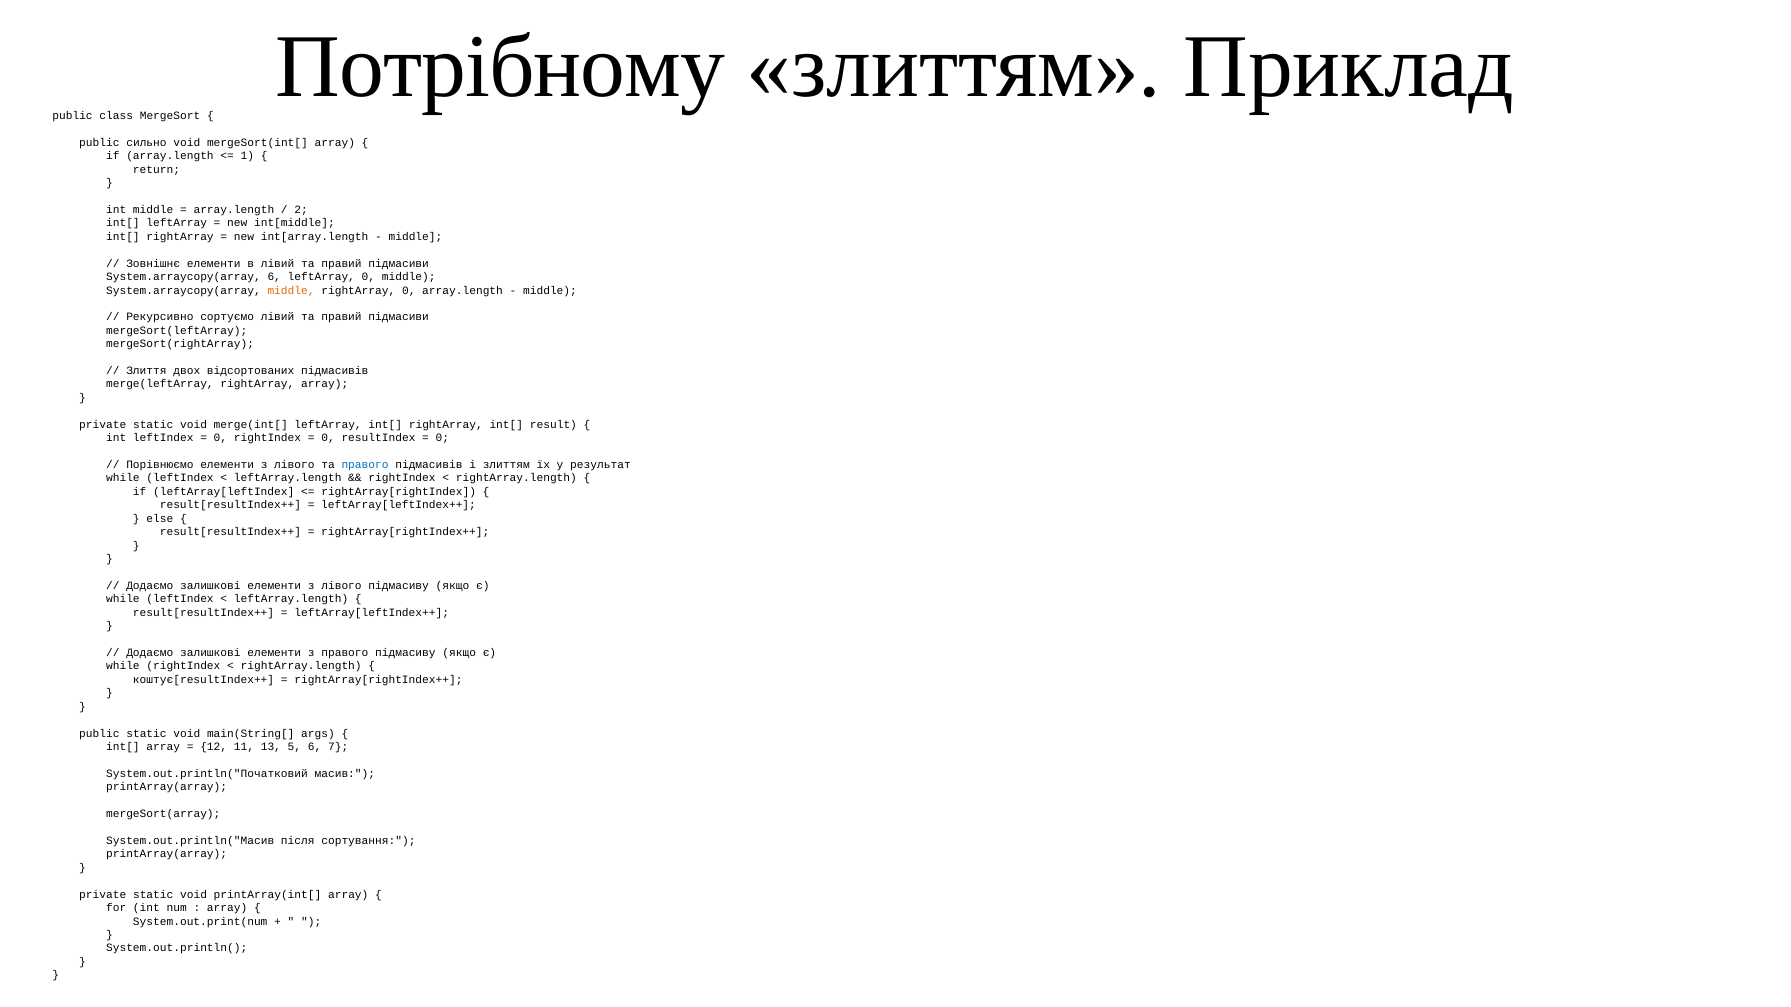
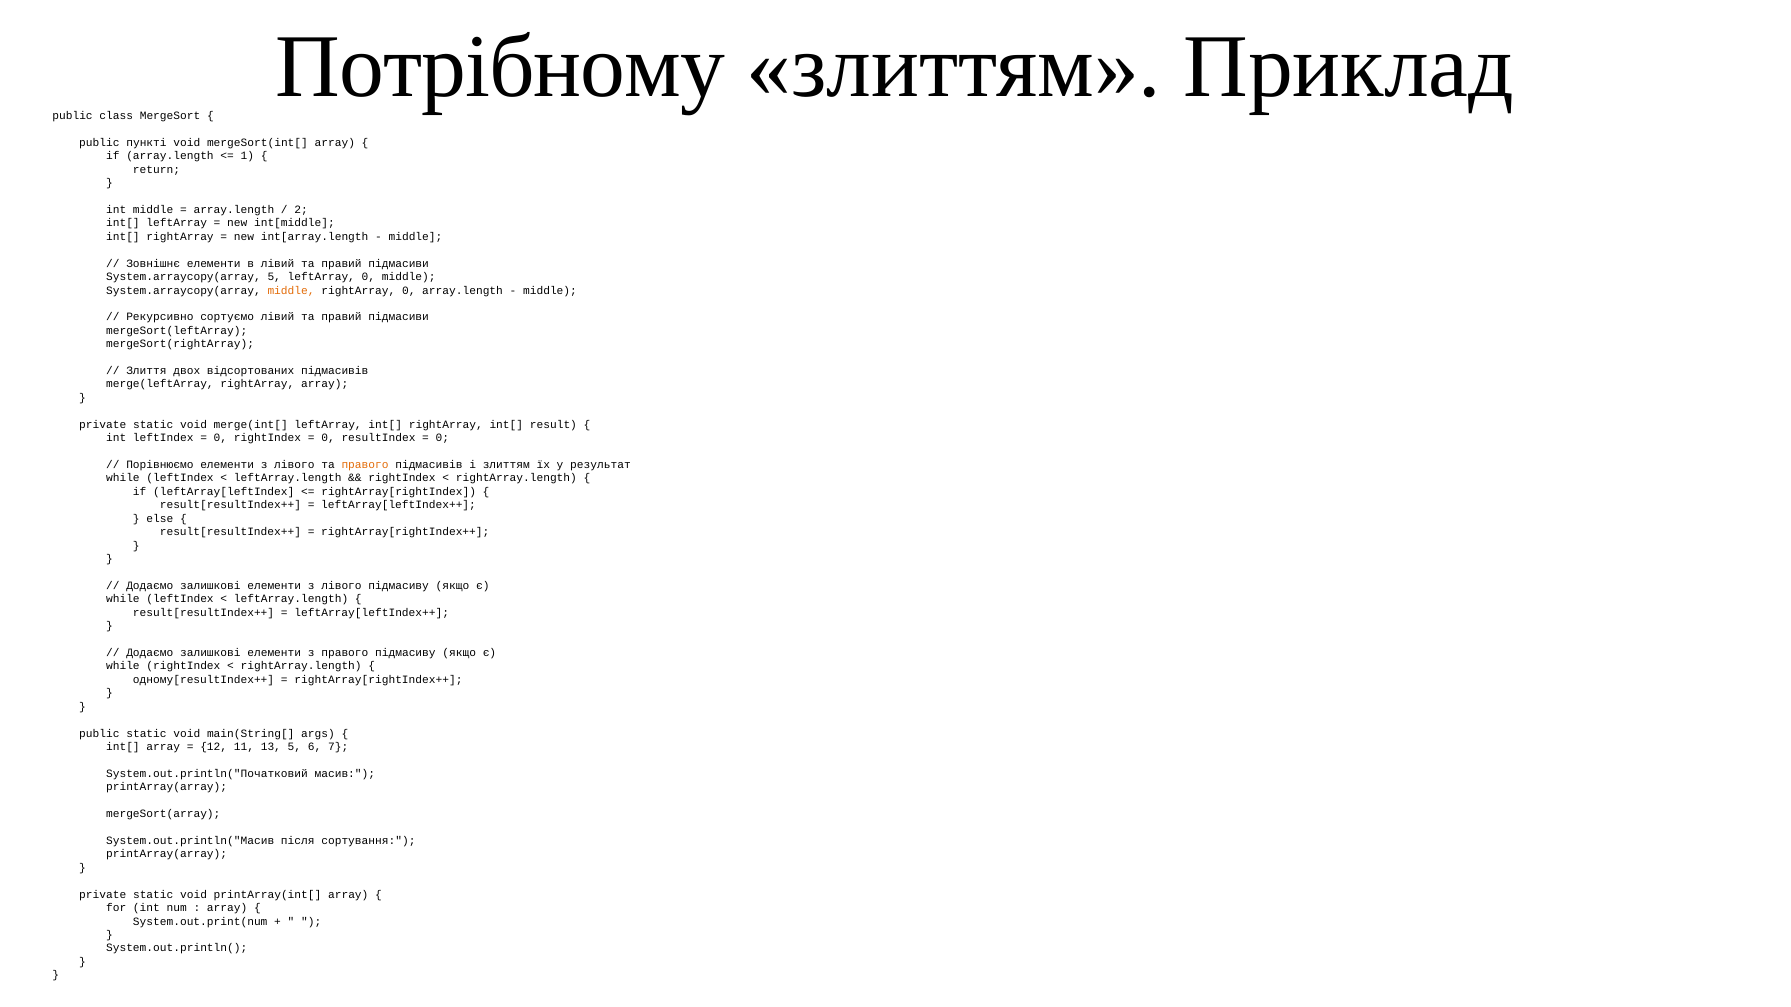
сильно: сильно -> пункті
System.arraycopy(array 6: 6 -> 5
правого at (365, 465) colour: blue -> orange
коштує[resultIndex++: коштує[resultIndex++ -> одному[resultIndex++
